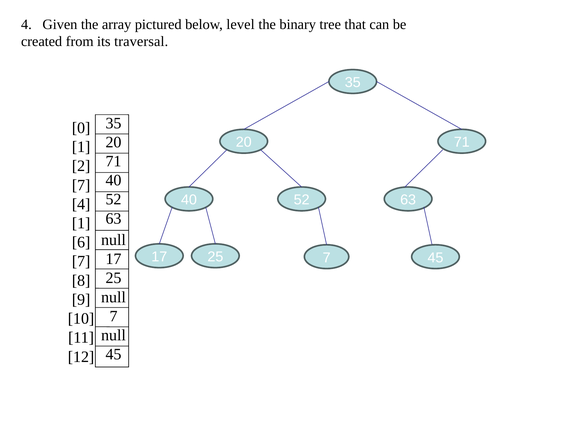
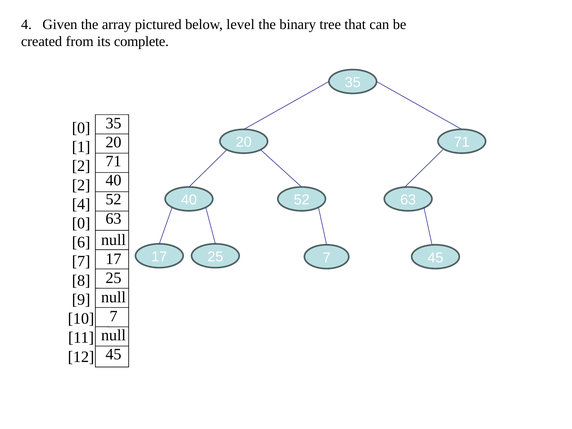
traversal: traversal -> complete
7 at (81, 185): 7 -> 2
1 at (81, 223): 1 -> 0
